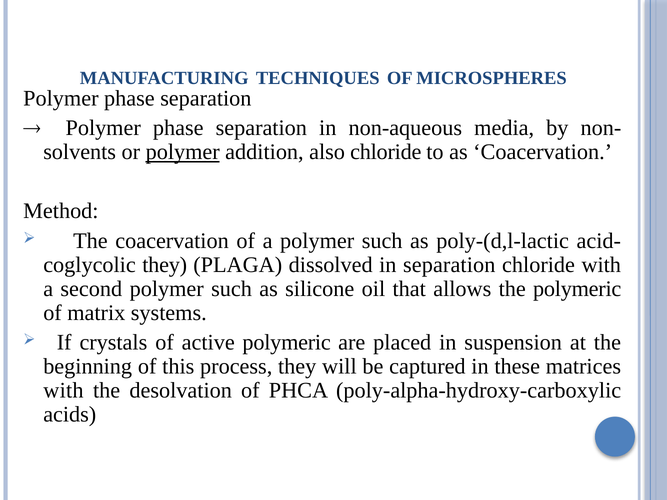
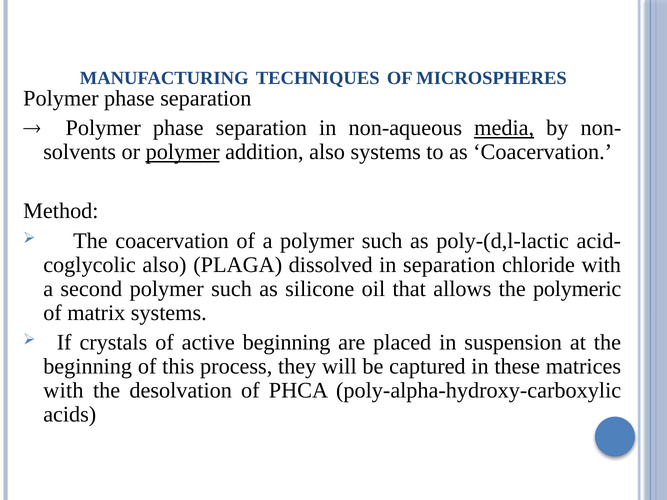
media underline: none -> present
also chloride: chloride -> systems
they at (165, 265): they -> also
active polymeric: polymeric -> beginning
